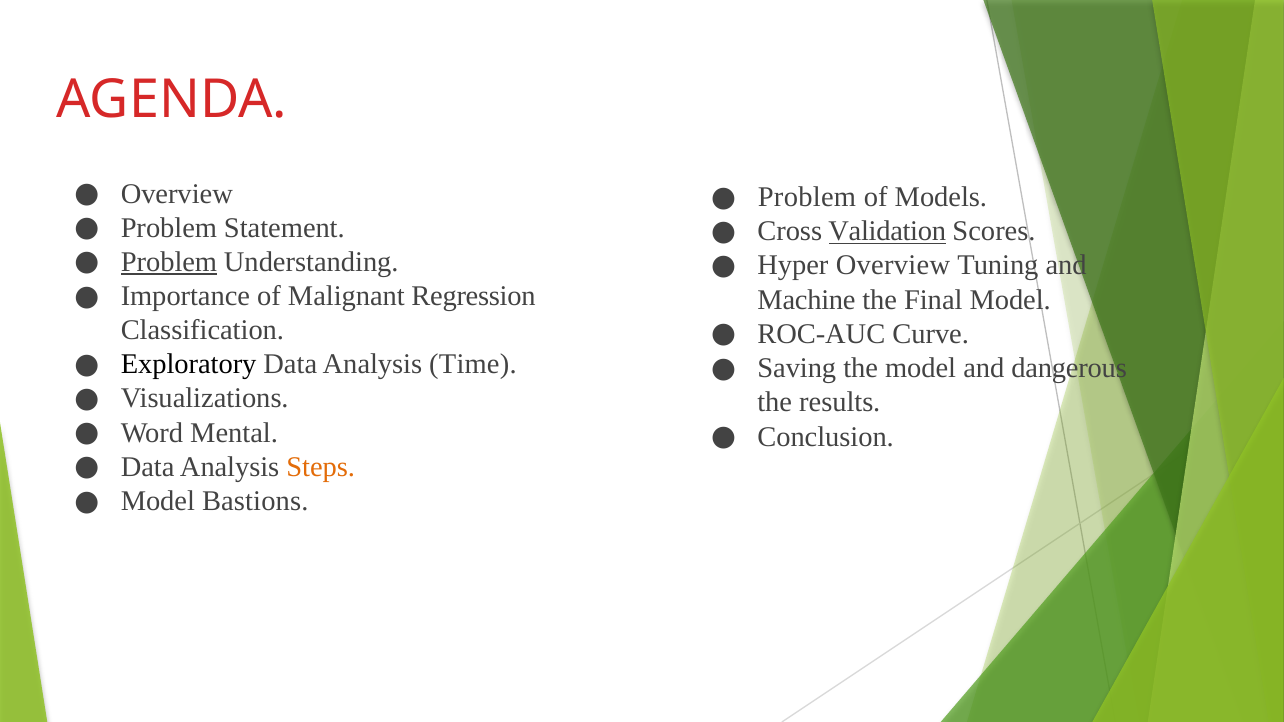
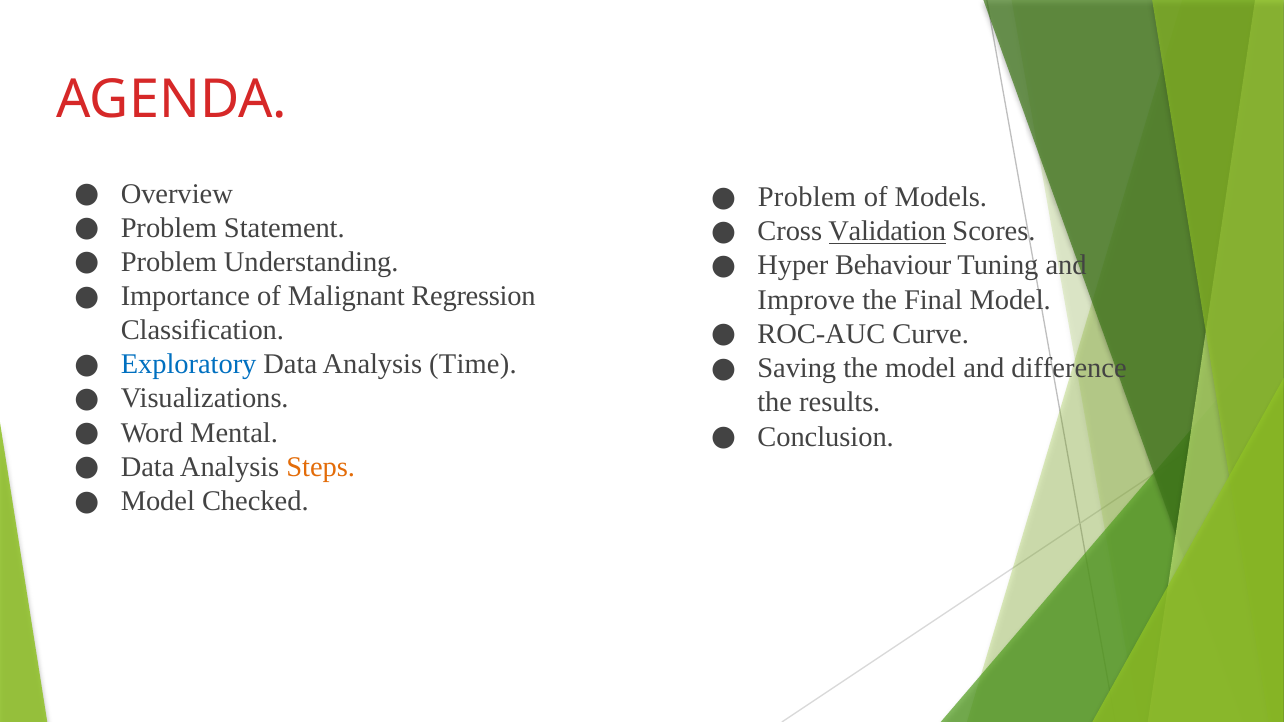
Problem at (169, 262) underline: present -> none
Hyper Overview: Overview -> Behaviour
Machine: Machine -> Improve
Exploratory colour: black -> blue
dangerous: dangerous -> difference
Bastions: Bastions -> Checked
